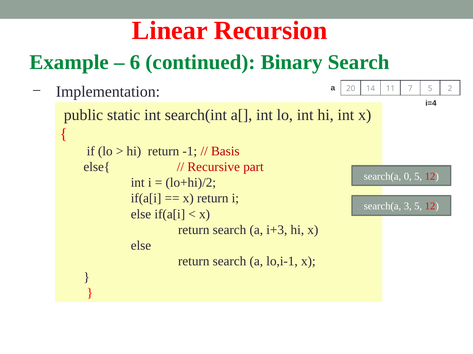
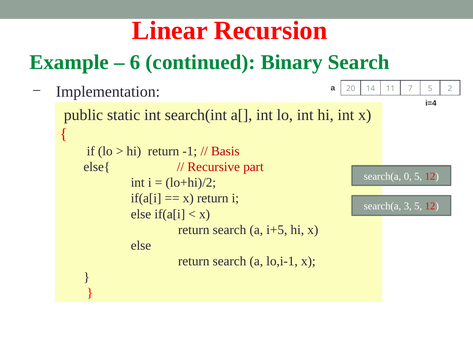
i+3: i+3 -> i+5
